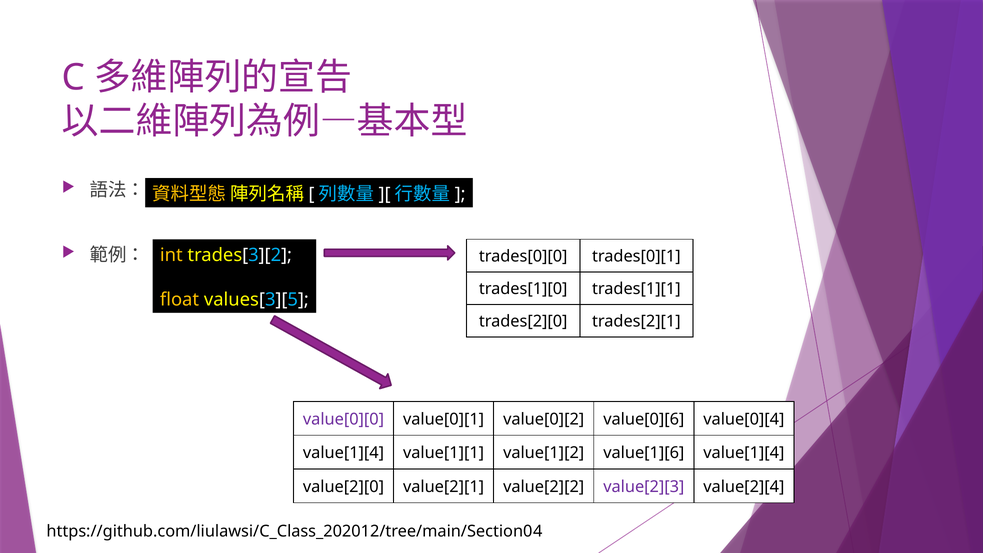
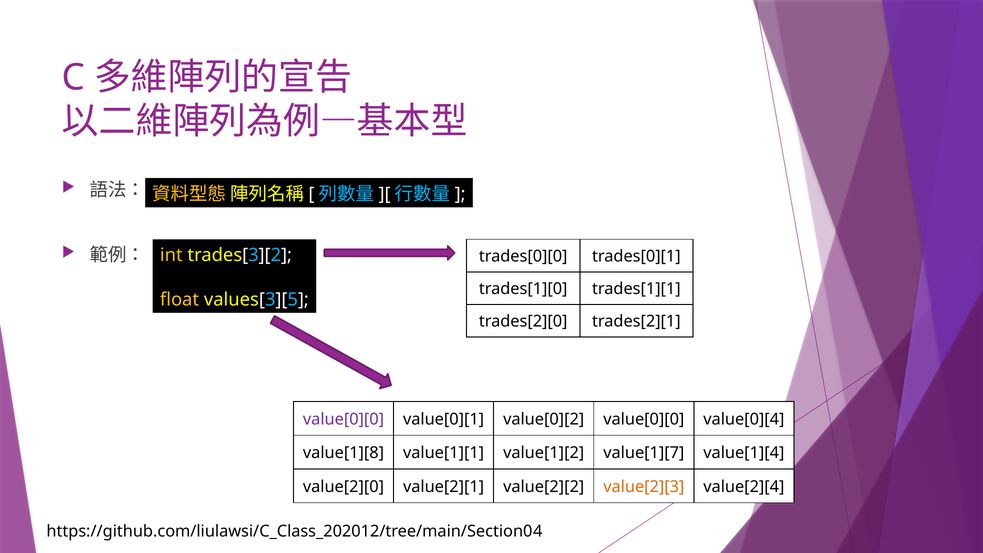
value[0][2 value[0][6: value[0][6 -> value[0][0
value[1][4 at (343, 453): value[1][4 -> value[1][8
value[1][6: value[1][6 -> value[1][7
value[2][3 colour: purple -> orange
